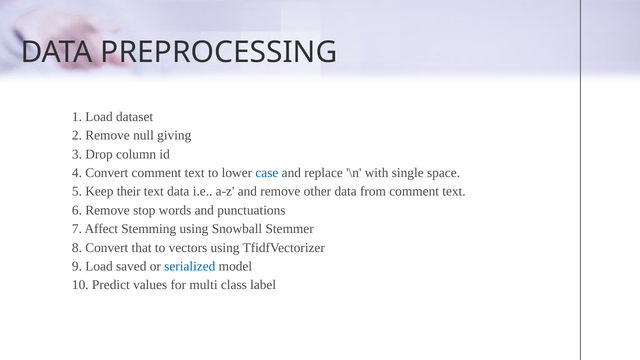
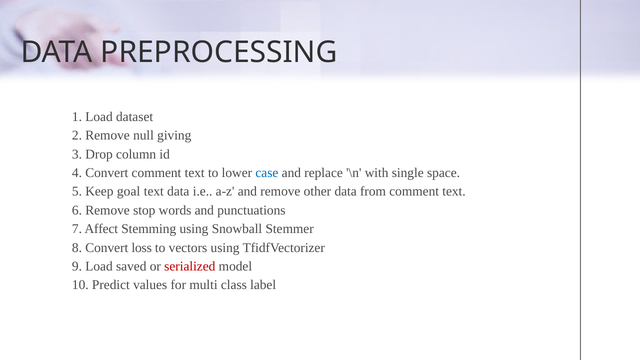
their: their -> goal
that: that -> loss
serialized colour: blue -> red
